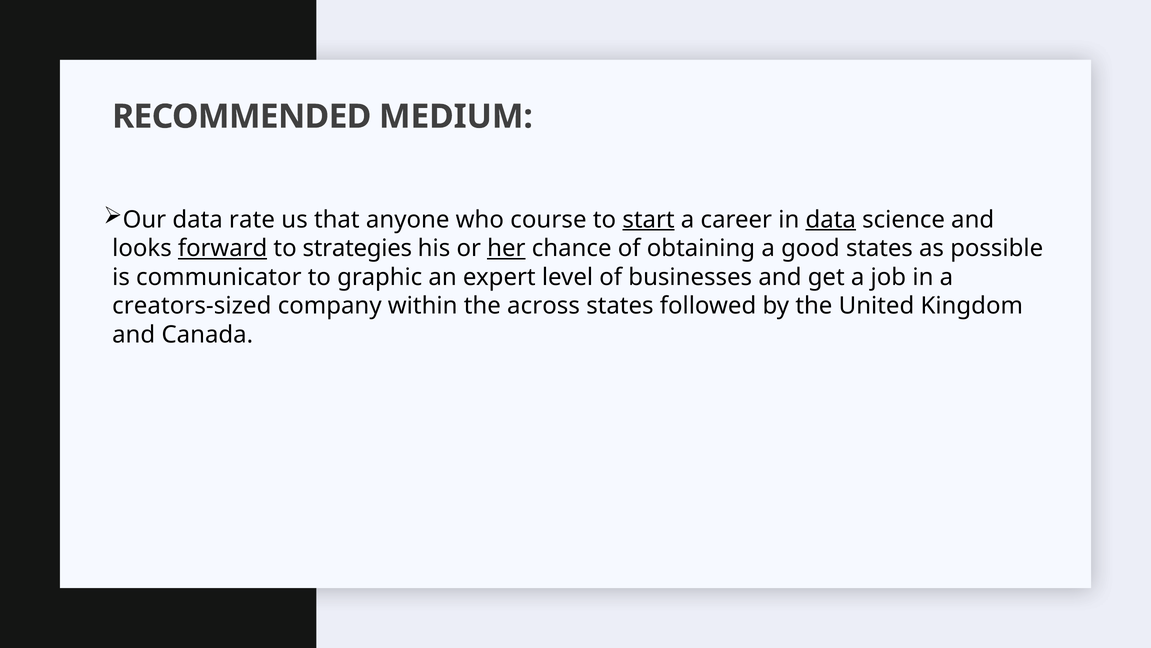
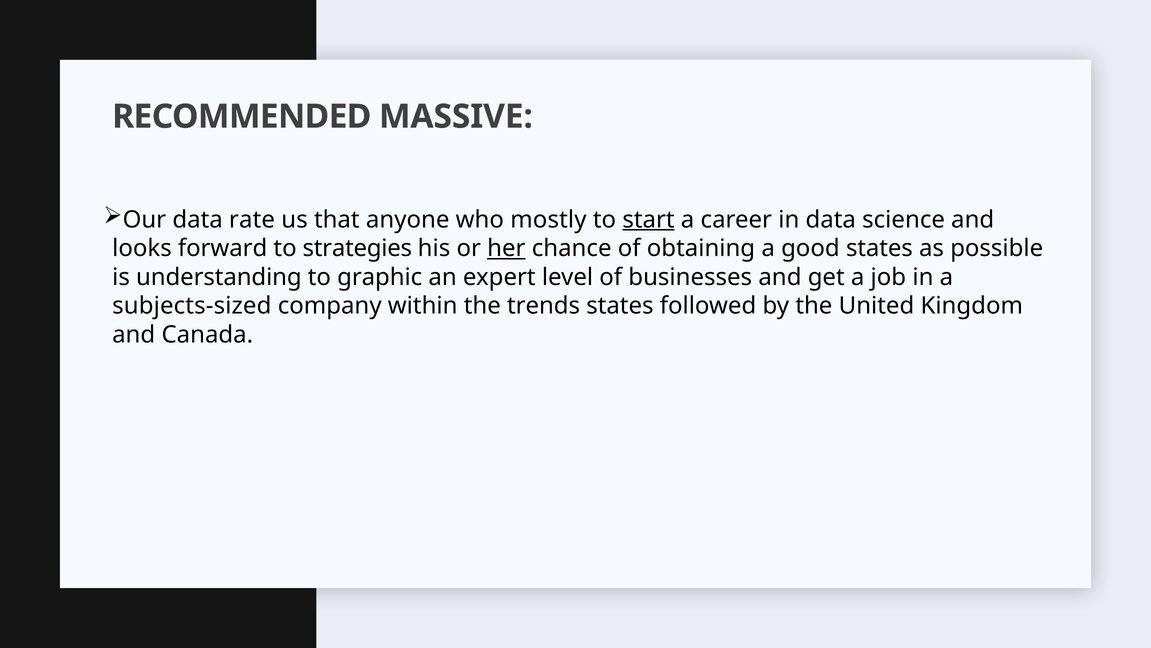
MEDIUM: MEDIUM -> MASSIVE
course: course -> mostly
data at (831, 219) underline: present -> none
forward underline: present -> none
communicator: communicator -> understanding
creators-sized: creators-sized -> subjects-sized
across: across -> trends
